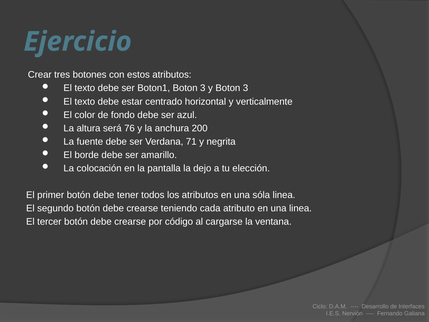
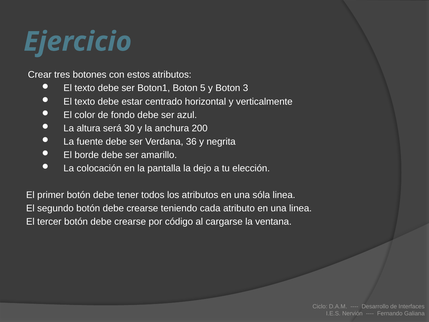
Boton1 Boton 3: 3 -> 5
76: 76 -> 30
71: 71 -> 36
